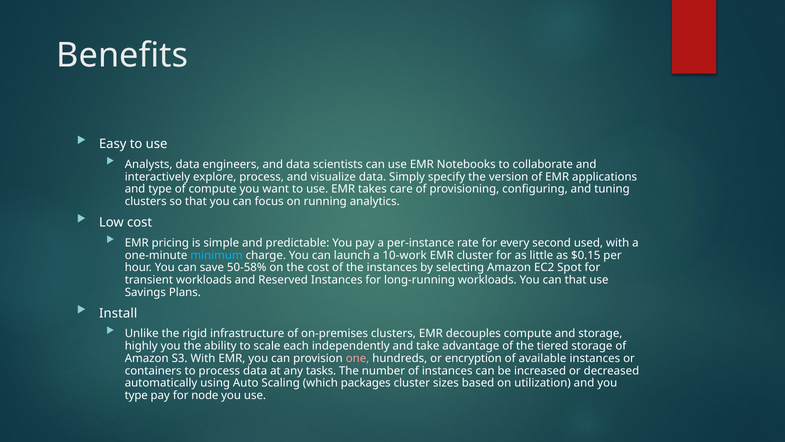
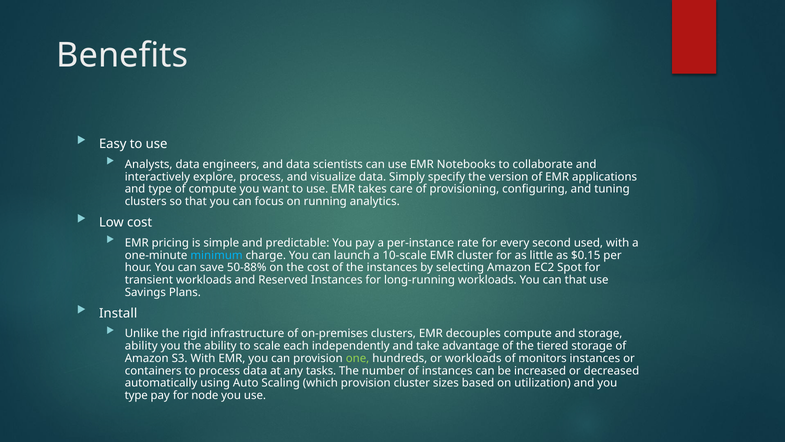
10-work: 10-work -> 10-scale
50-58%: 50-58% -> 50-88%
highly at (141, 346): highly -> ability
one colour: pink -> light green
or encryption: encryption -> workloads
available: available -> monitors
which packages: packages -> provision
